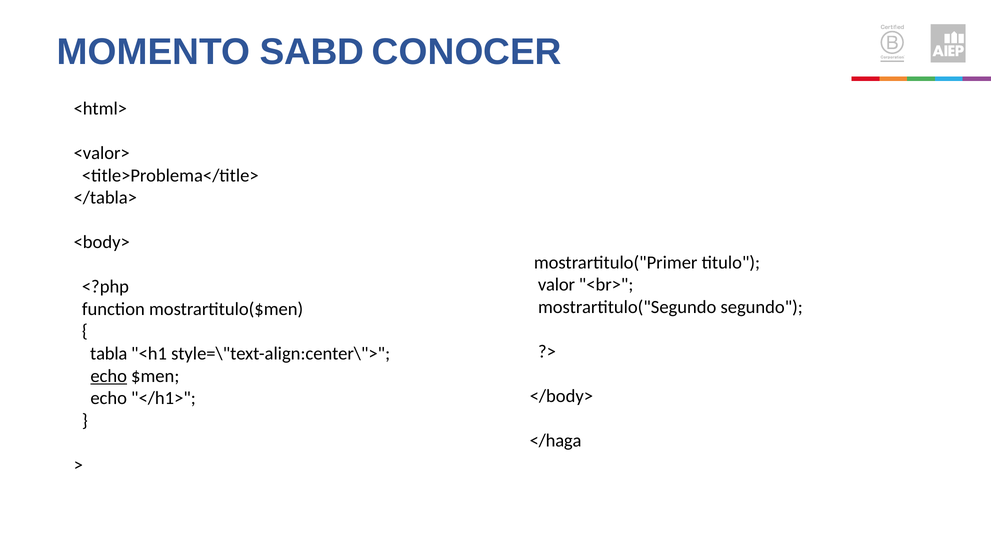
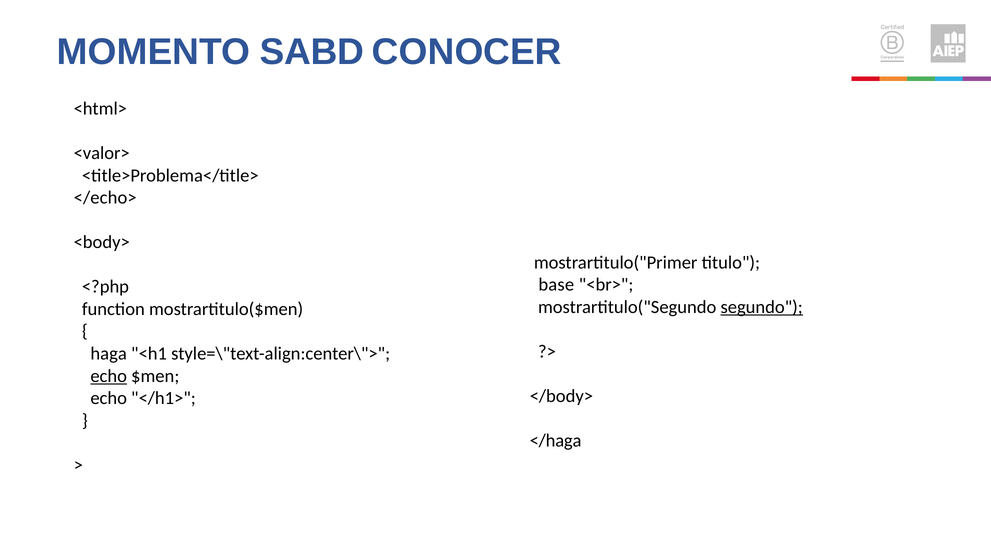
</tabla>: </tabla> -> </echo>
valor: valor -> base
segundo underline: none -> present
tabla: tabla -> haga
